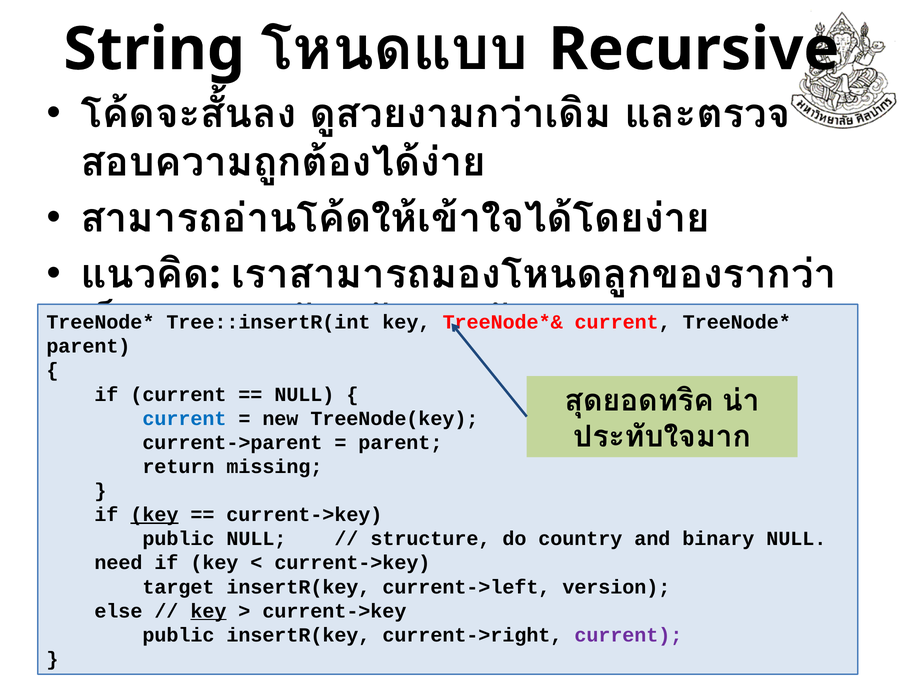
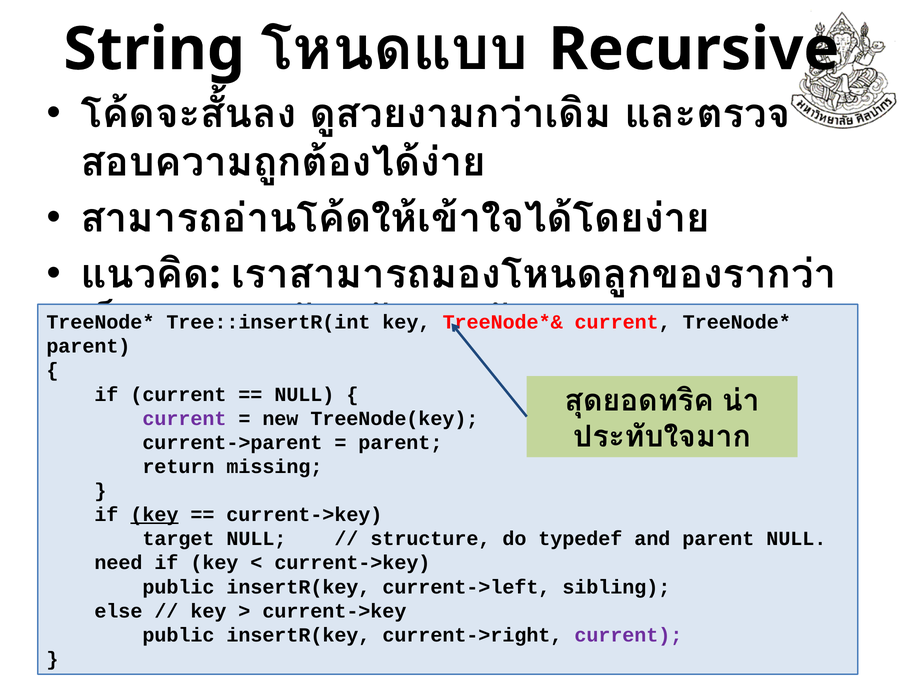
current at (184, 419) colour: blue -> purple
public at (179, 539): public -> target
country: country -> typedef
and binary: binary -> parent
target at (179, 587): target -> public
version: version -> sibling
key at (208, 611) underline: present -> none
